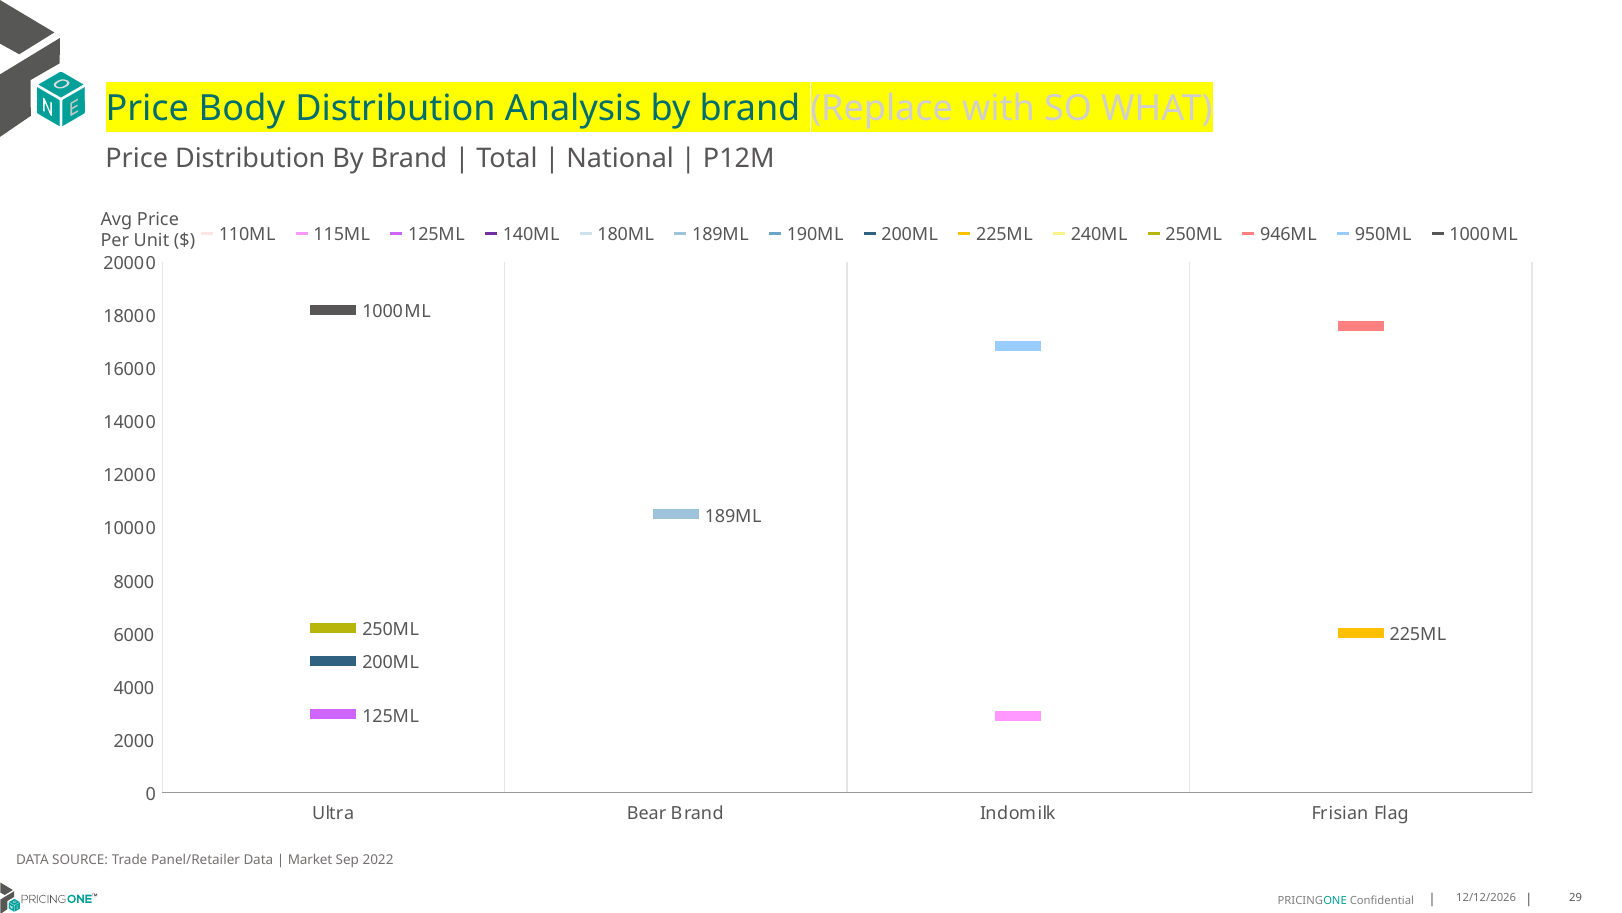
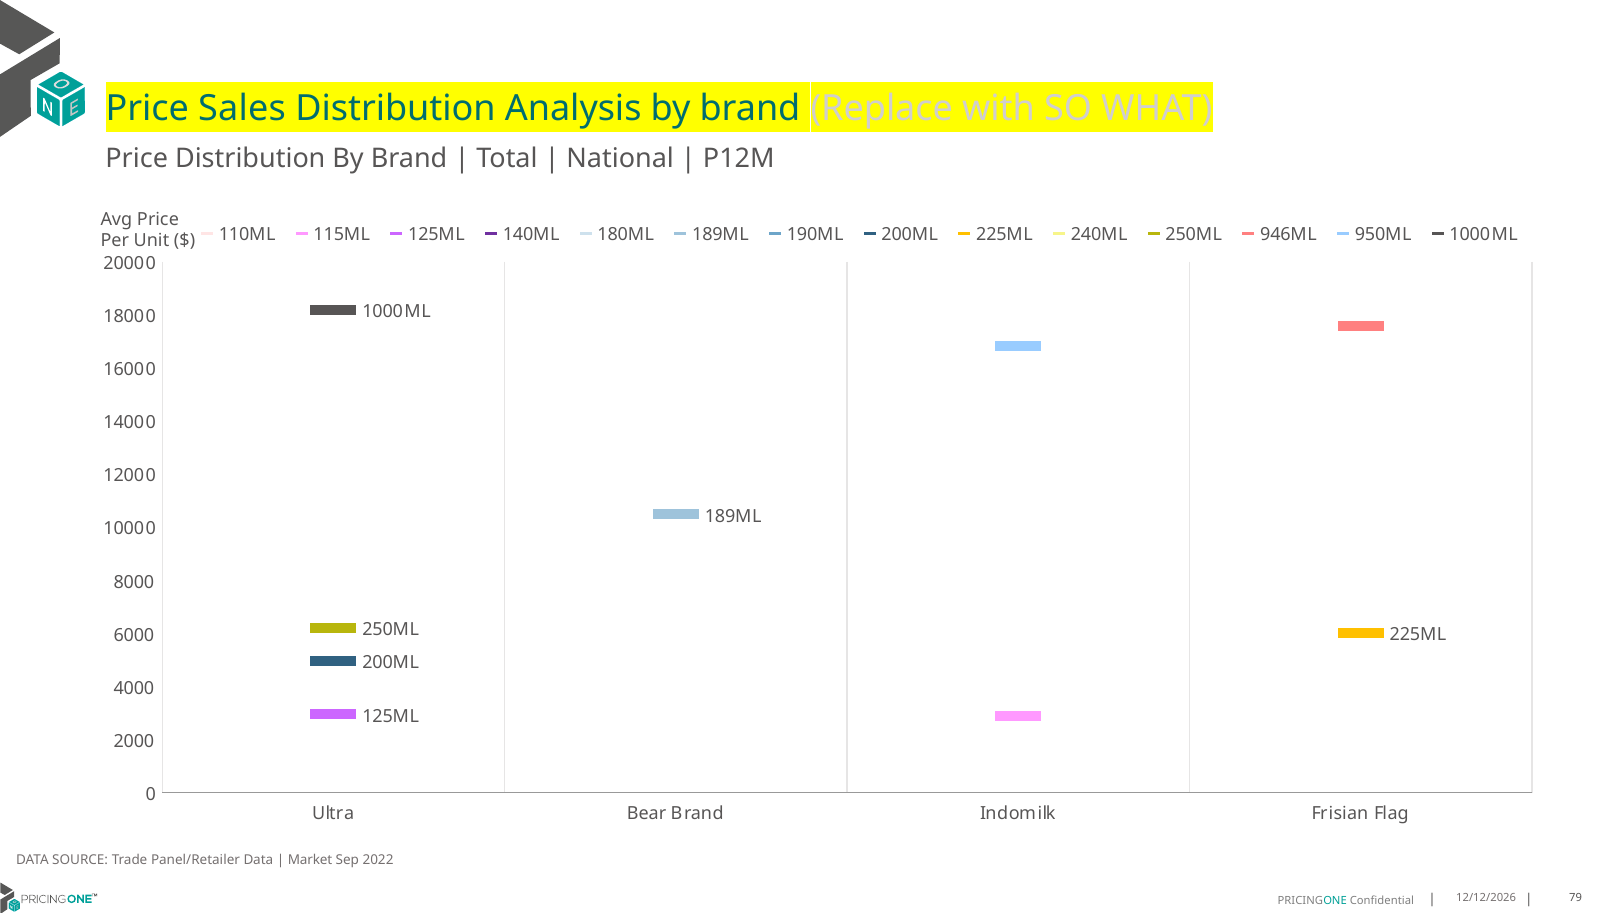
Body: Body -> Sales
29: 29 -> 79
